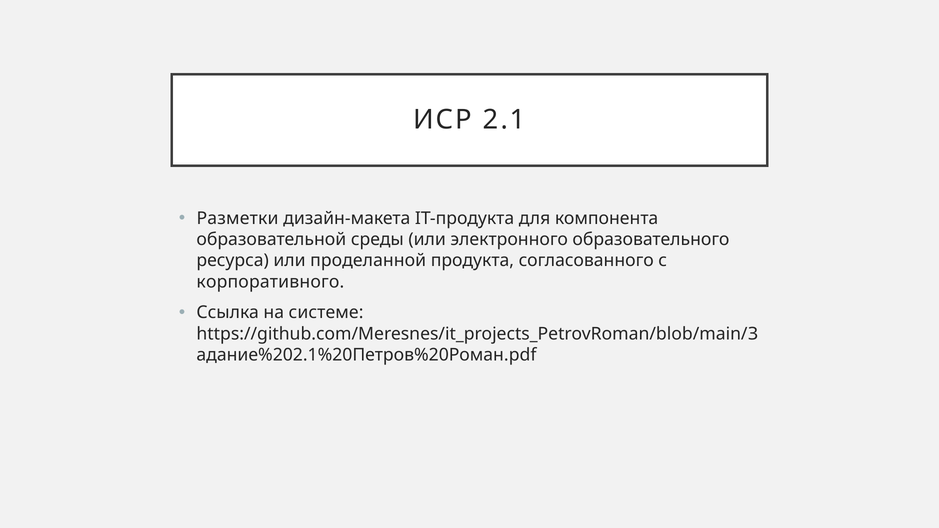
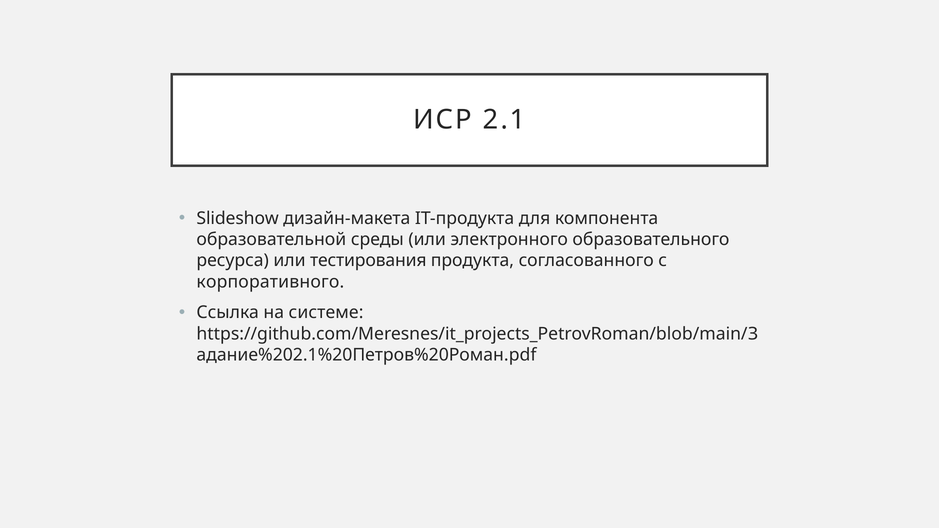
Разметки: Разметки -> Slideshow
проделанной: проделанной -> тестирования
